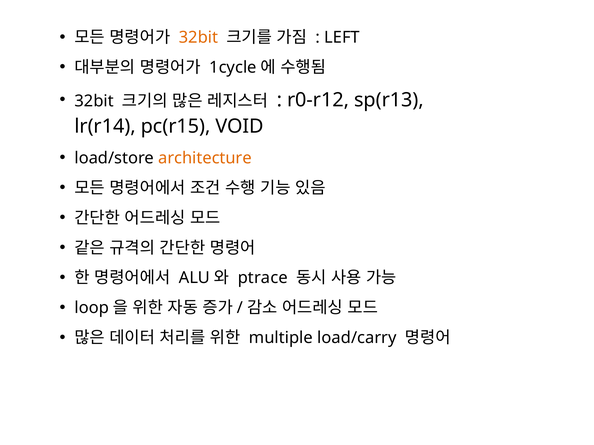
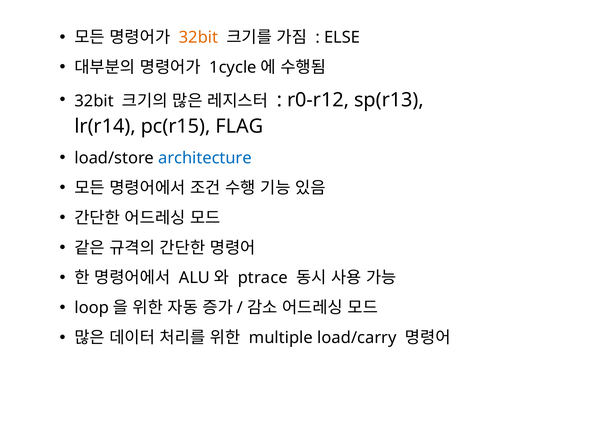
LEFT: LEFT -> ELSE
VOID: VOID -> FLAG
architecture colour: orange -> blue
